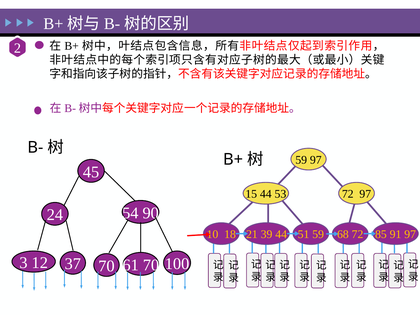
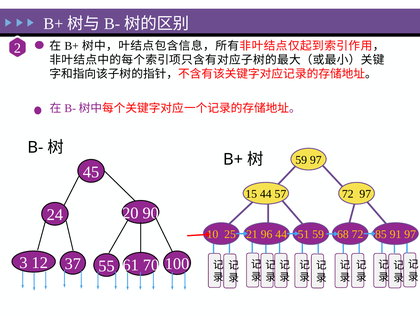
53: 53 -> 57
54: 54 -> 20
18: 18 -> 25
39: 39 -> 96
37 70: 70 -> 55
